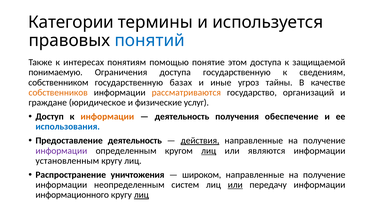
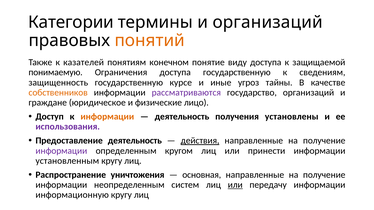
и используется: используется -> организаций
понятий colour: blue -> orange
интересах: интересах -> казателей
помощью: помощью -> конечном
этом: этом -> виду
собственником: собственником -> защищенность
базах: базах -> курсе
рассматриваются colour: orange -> purple
услуг: услуг -> лицо
обеспечение: обеспечение -> установлены
использования colour: blue -> purple
лиц at (209, 151) underline: present -> none
являются: являются -> принести
широком: широком -> основная
информационного: информационного -> информационную
лиц at (141, 195) underline: present -> none
